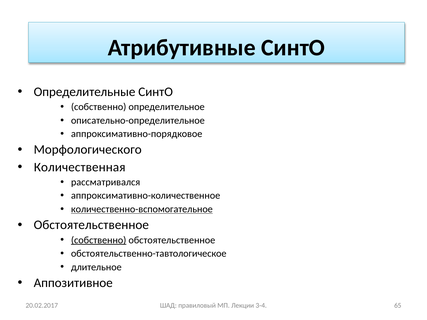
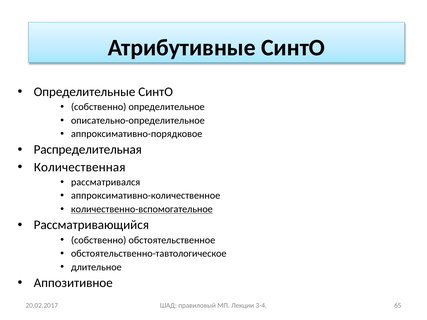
Морфологического: Морфологического -> Распределительная
Обстоятельственное at (91, 225): Обстоятельственное -> Рассматривающийся
собственно at (99, 240) underline: present -> none
